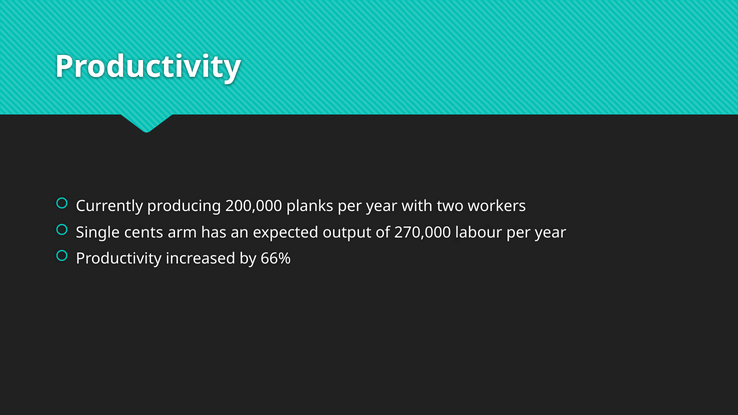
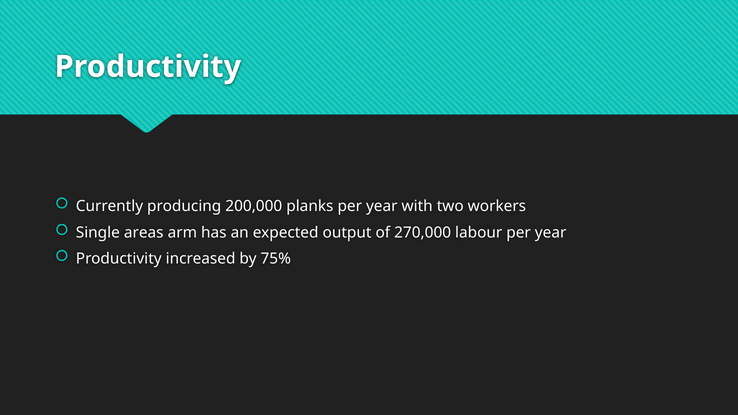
cents: cents -> areas
66%: 66% -> 75%
